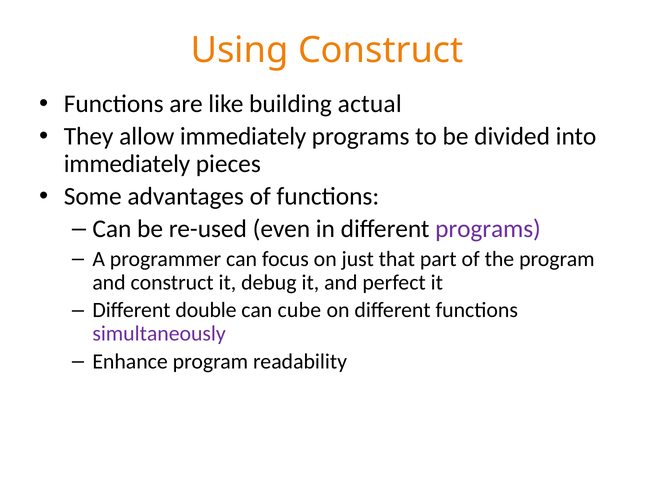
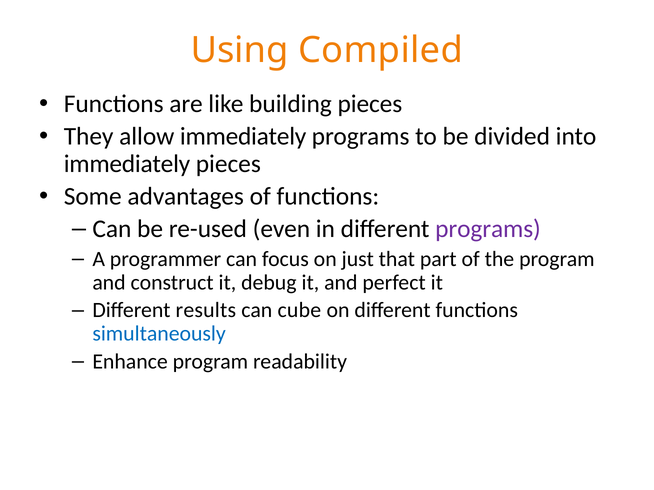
Using Construct: Construct -> Compiled
building actual: actual -> pieces
double: double -> results
simultaneously colour: purple -> blue
